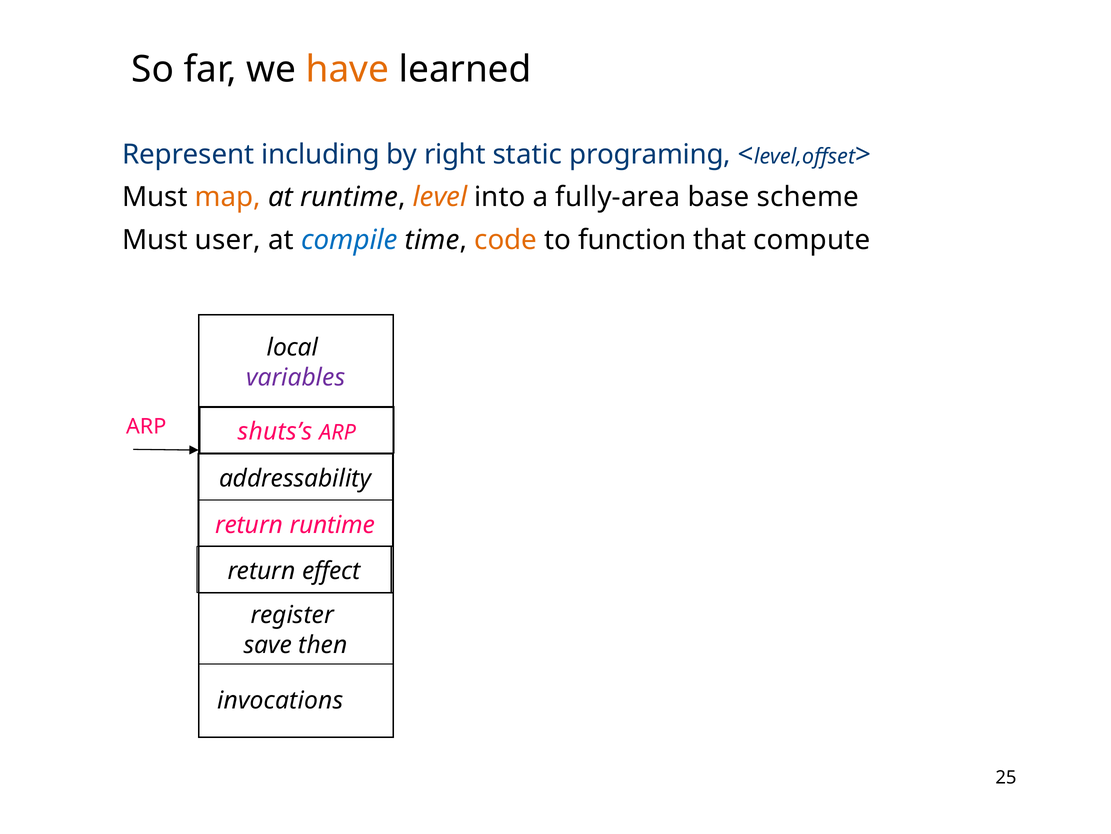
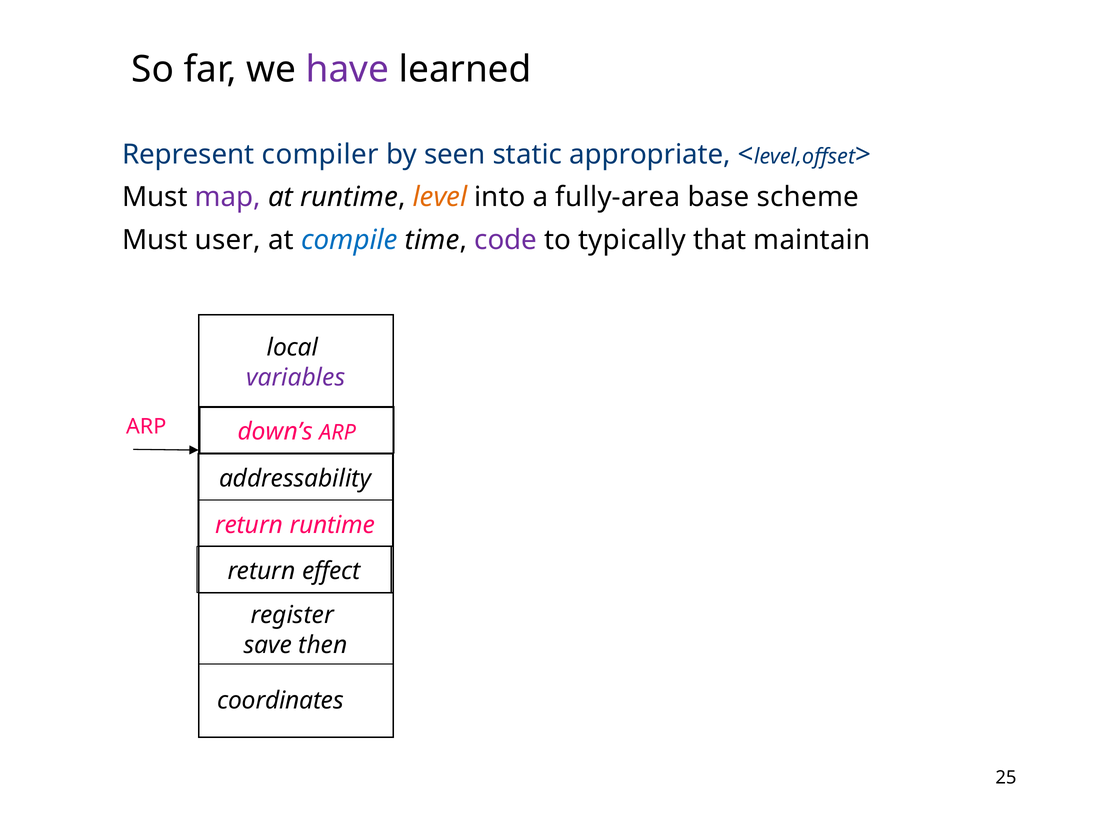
have colour: orange -> purple
including: including -> compiler
right: right -> seen
programing: programing -> appropriate
map colour: orange -> purple
code colour: orange -> purple
function: function -> typically
compute: compute -> maintain
shuts’s: shuts’s -> down’s
invocations: invocations -> coordinates
